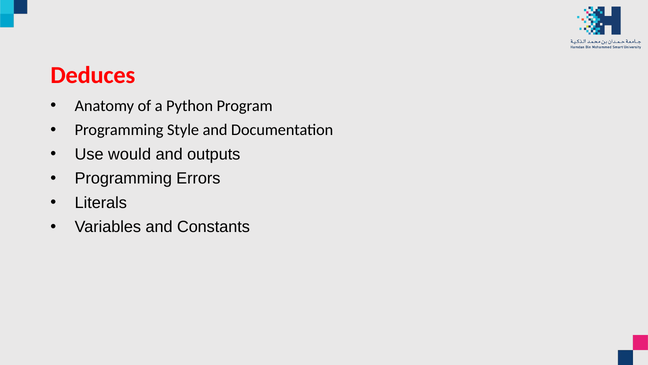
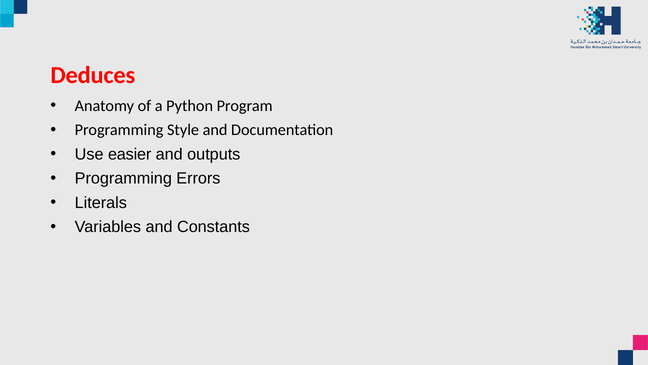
would: would -> easier
